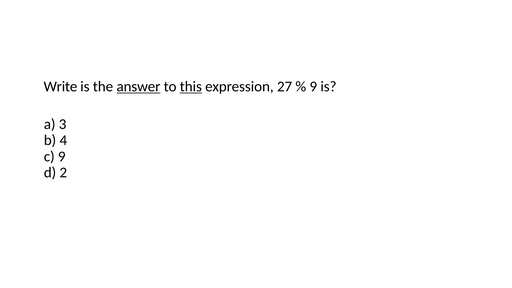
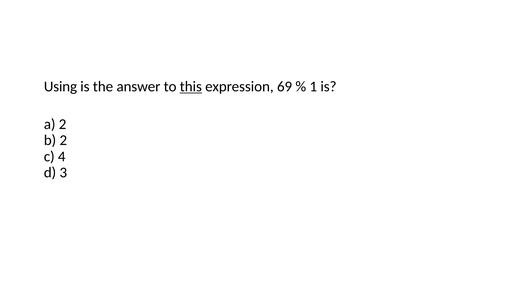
Write: Write -> Using
answer underline: present -> none
27: 27 -> 69
9 at (313, 87): 9 -> 1
a 3: 3 -> 2
b 4: 4 -> 2
c 9: 9 -> 4
2: 2 -> 3
